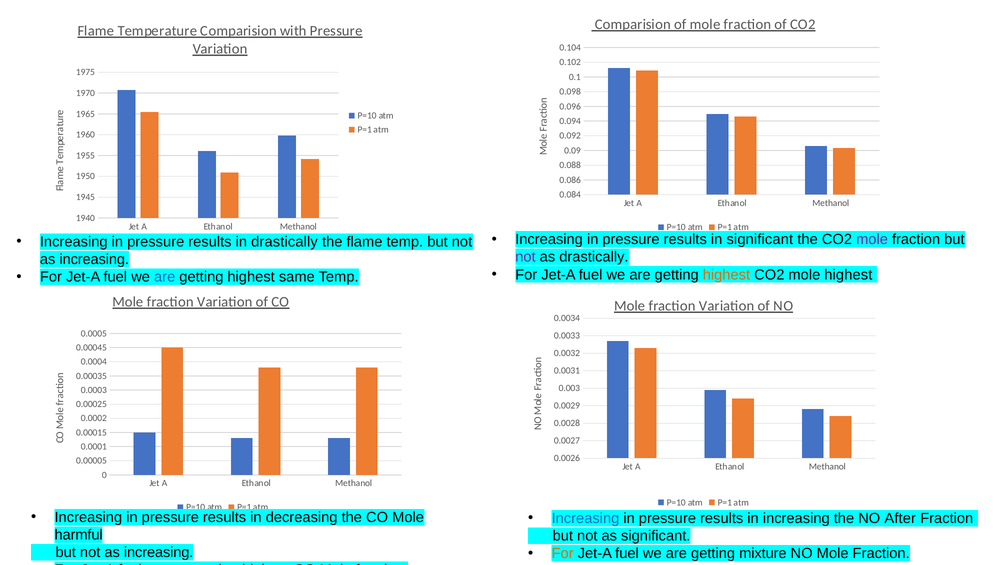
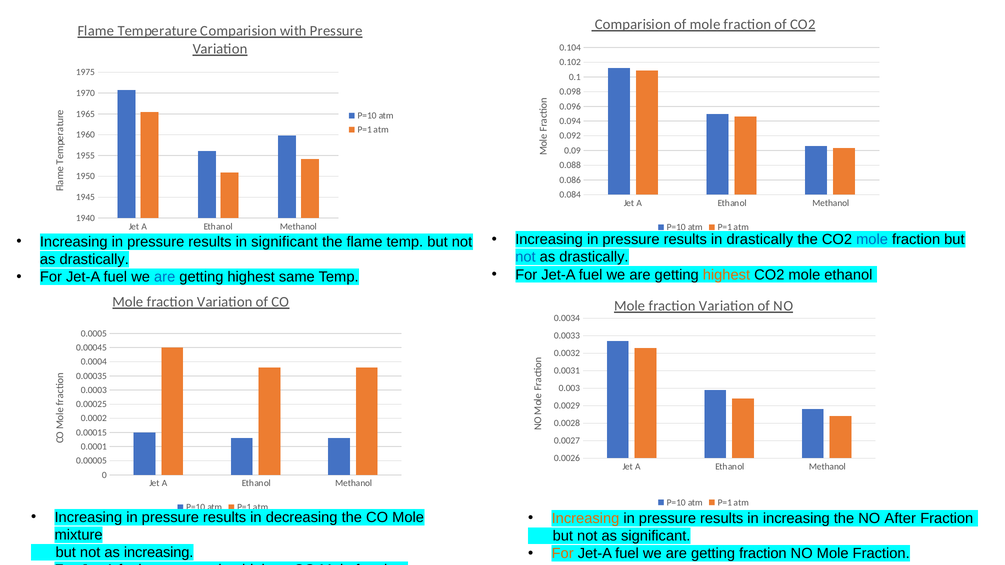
in significant: significant -> drastically
mole at (872, 240) colour: purple -> blue
in drastically: drastically -> significant
not at (525, 257) colour: purple -> blue
increasing at (94, 260): increasing -> drastically
mole highest: highest -> ethanol
Increasing at (585, 519) colour: blue -> orange
harmful: harmful -> mixture
getting mixture: mixture -> fraction
